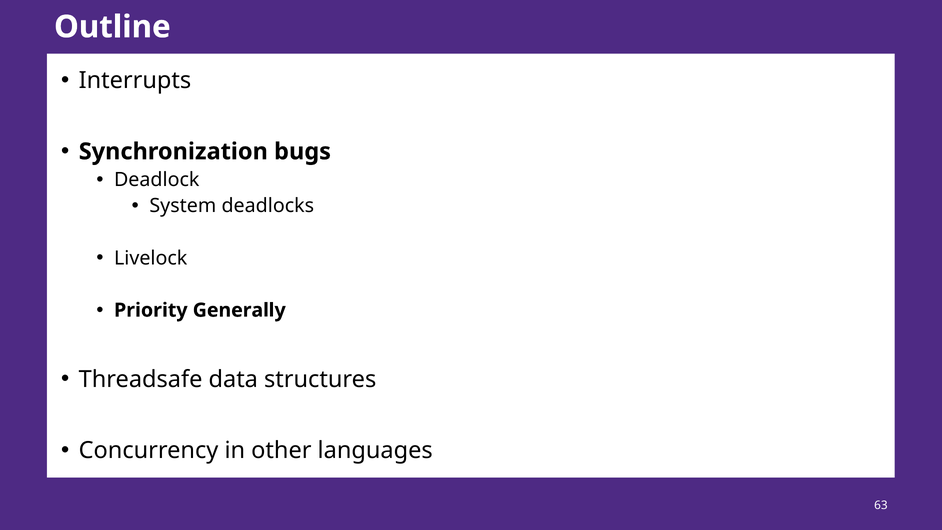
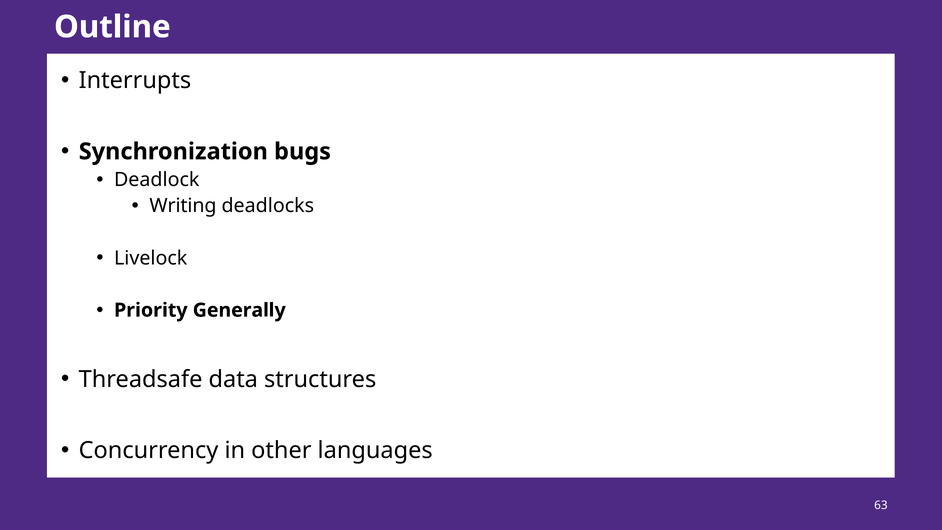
System: System -> Writing
